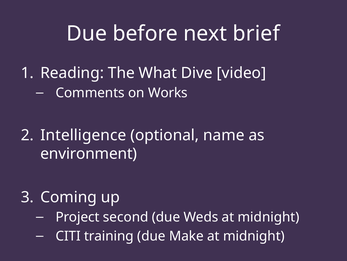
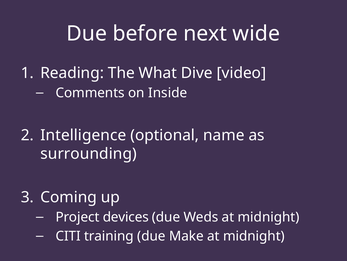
brief: brief -> wide
Works: Works -> Inside
environment: environment -> surrounding
second: second -> devices
